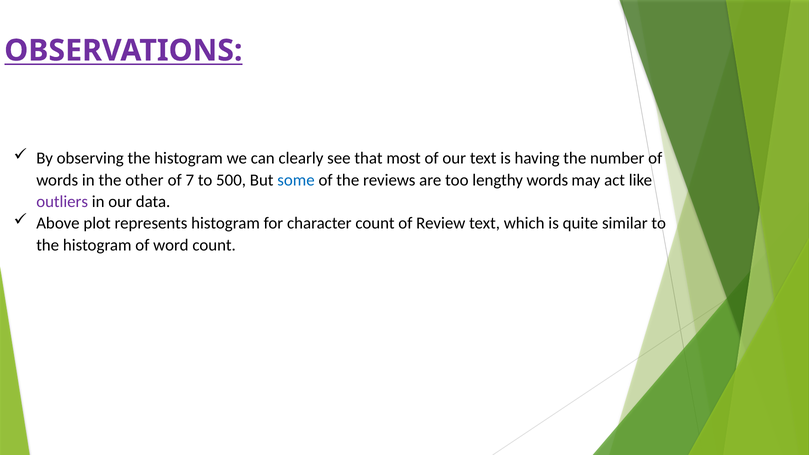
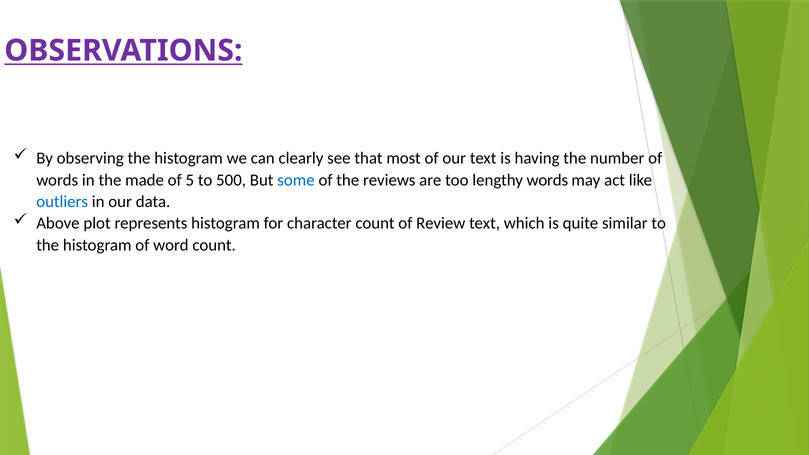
other: other -> made
7: 7 -> 5
outliers colour: purple -> blue
